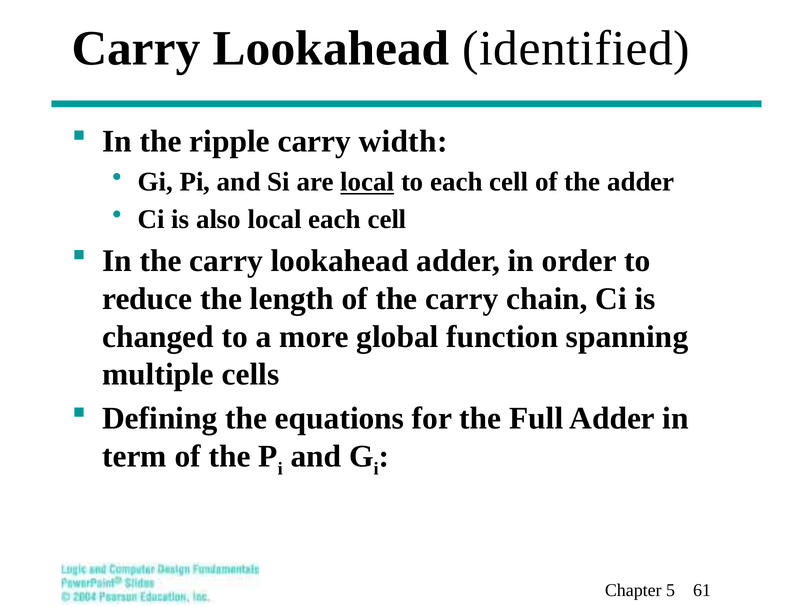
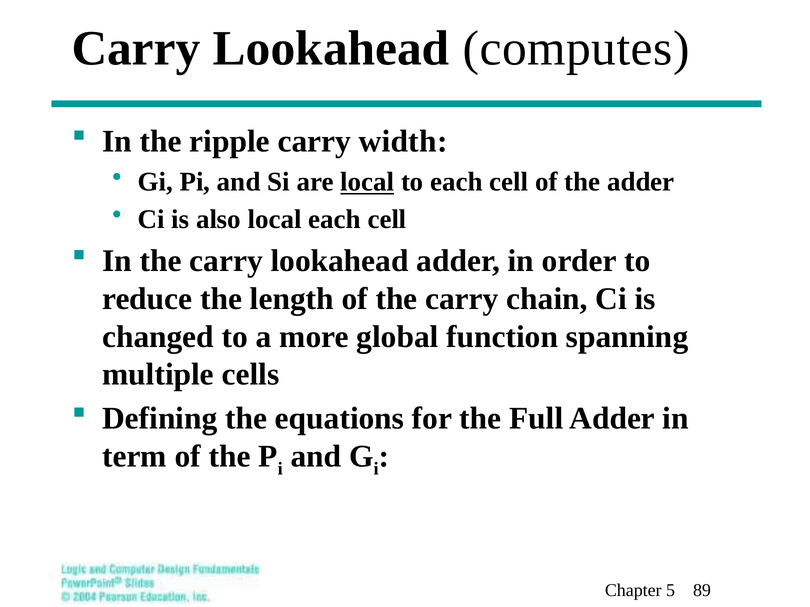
identified: identified -> computes
61: 61 -> 89
